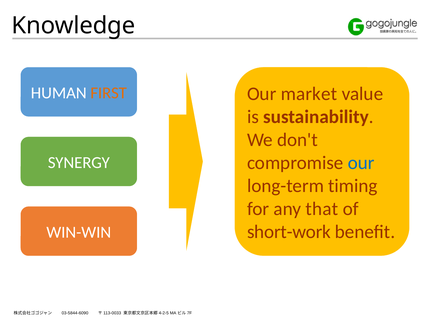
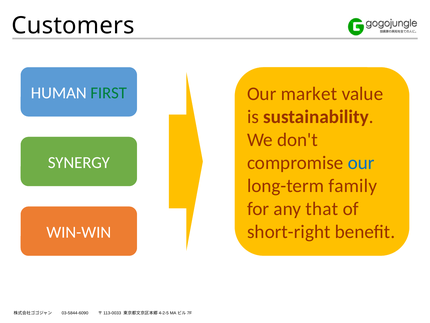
Knowledge: Knowledge -> Customers
FIRST colour: orange -> green
timing: timing -> family
short-work: short-work -> short-right
